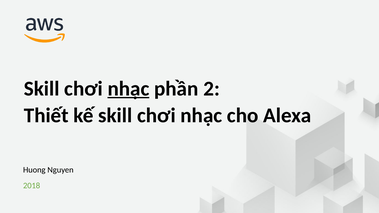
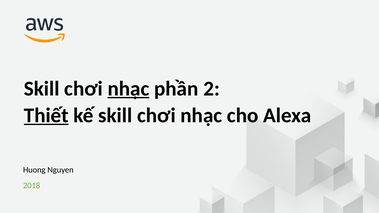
Thiết underline: none -> present
